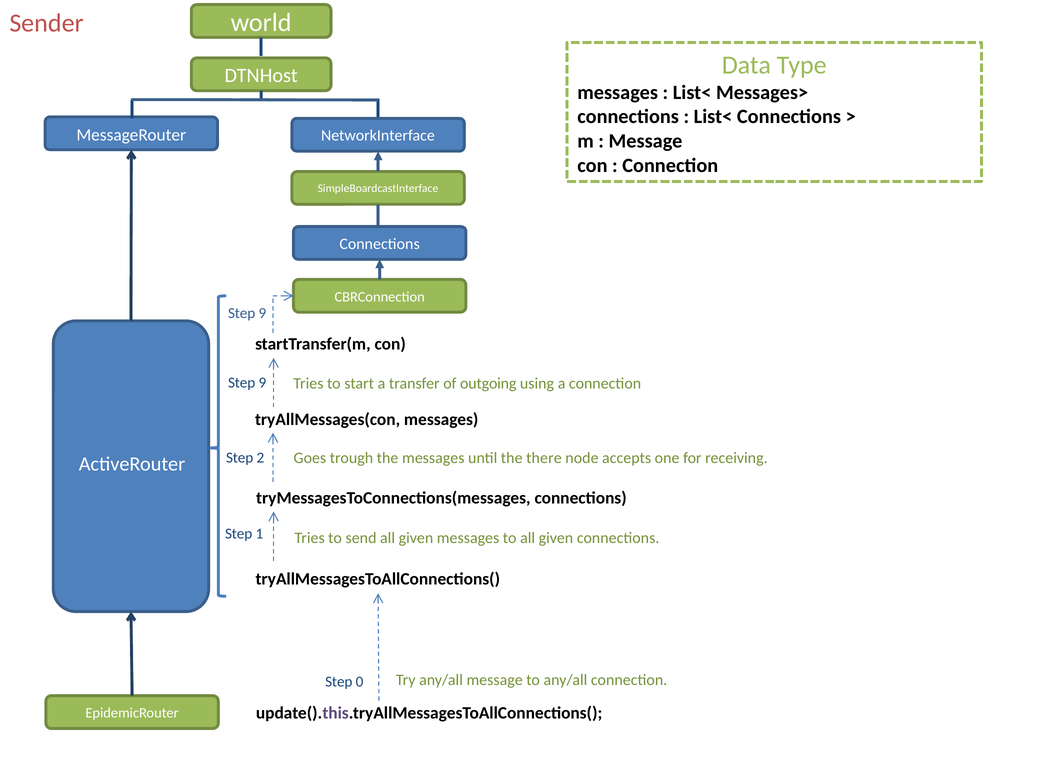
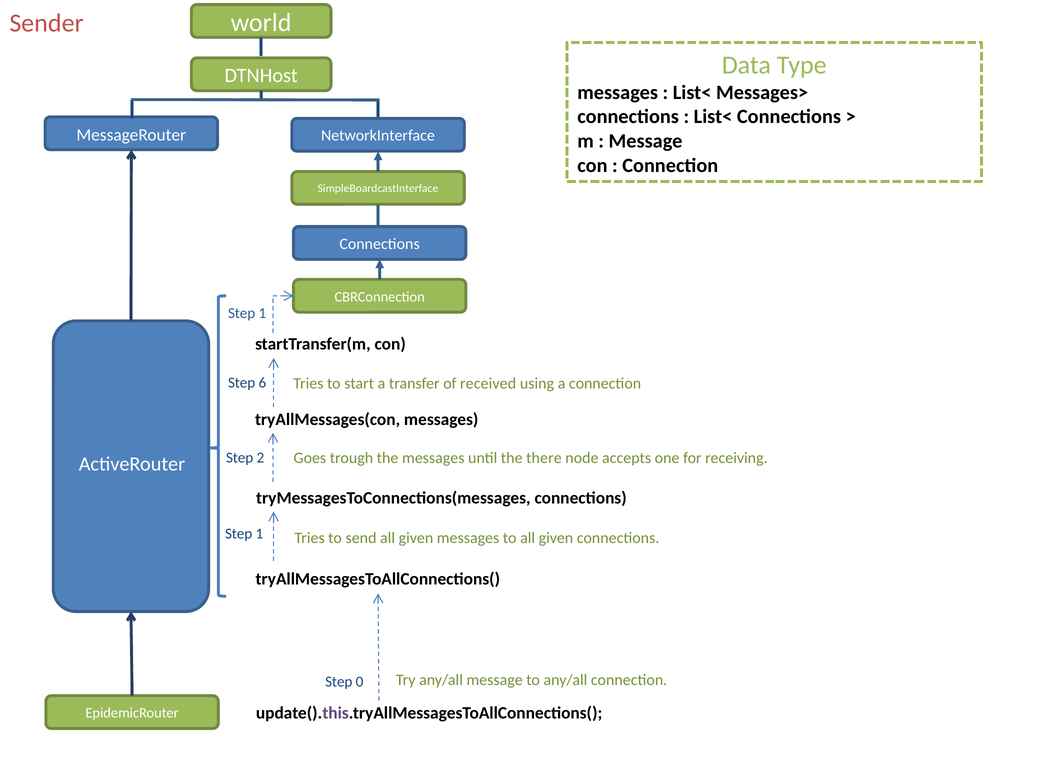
9 at (262, 314): 9 -> 1
9 at (262, 383): 9 -> 6
outgoing: outgoing -> received
